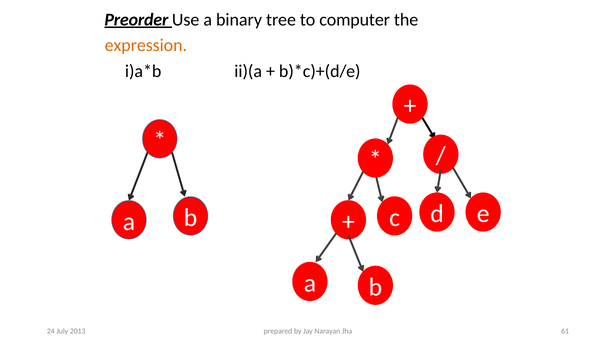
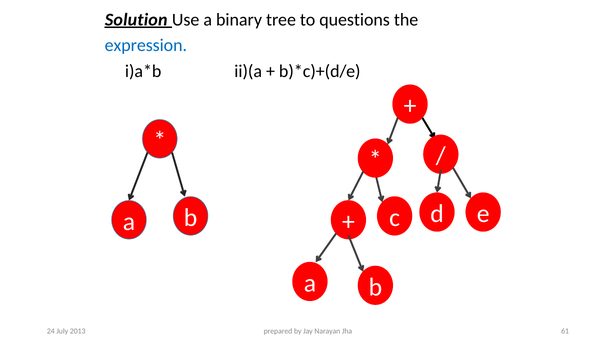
Preorder: Preorder -> Solution
computer: computer -> questions
expression colour: orange -> blue
